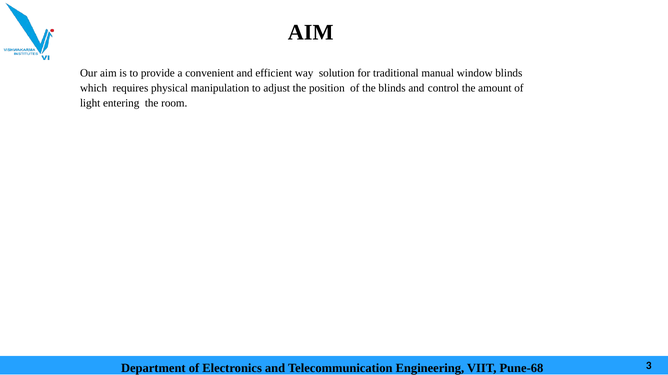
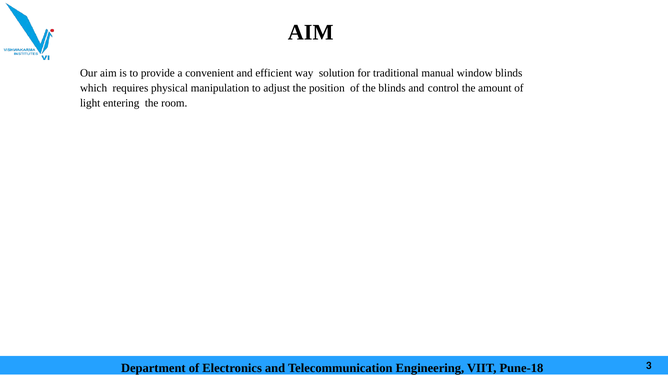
Pune-68: Pune-68 -> Pune-18
